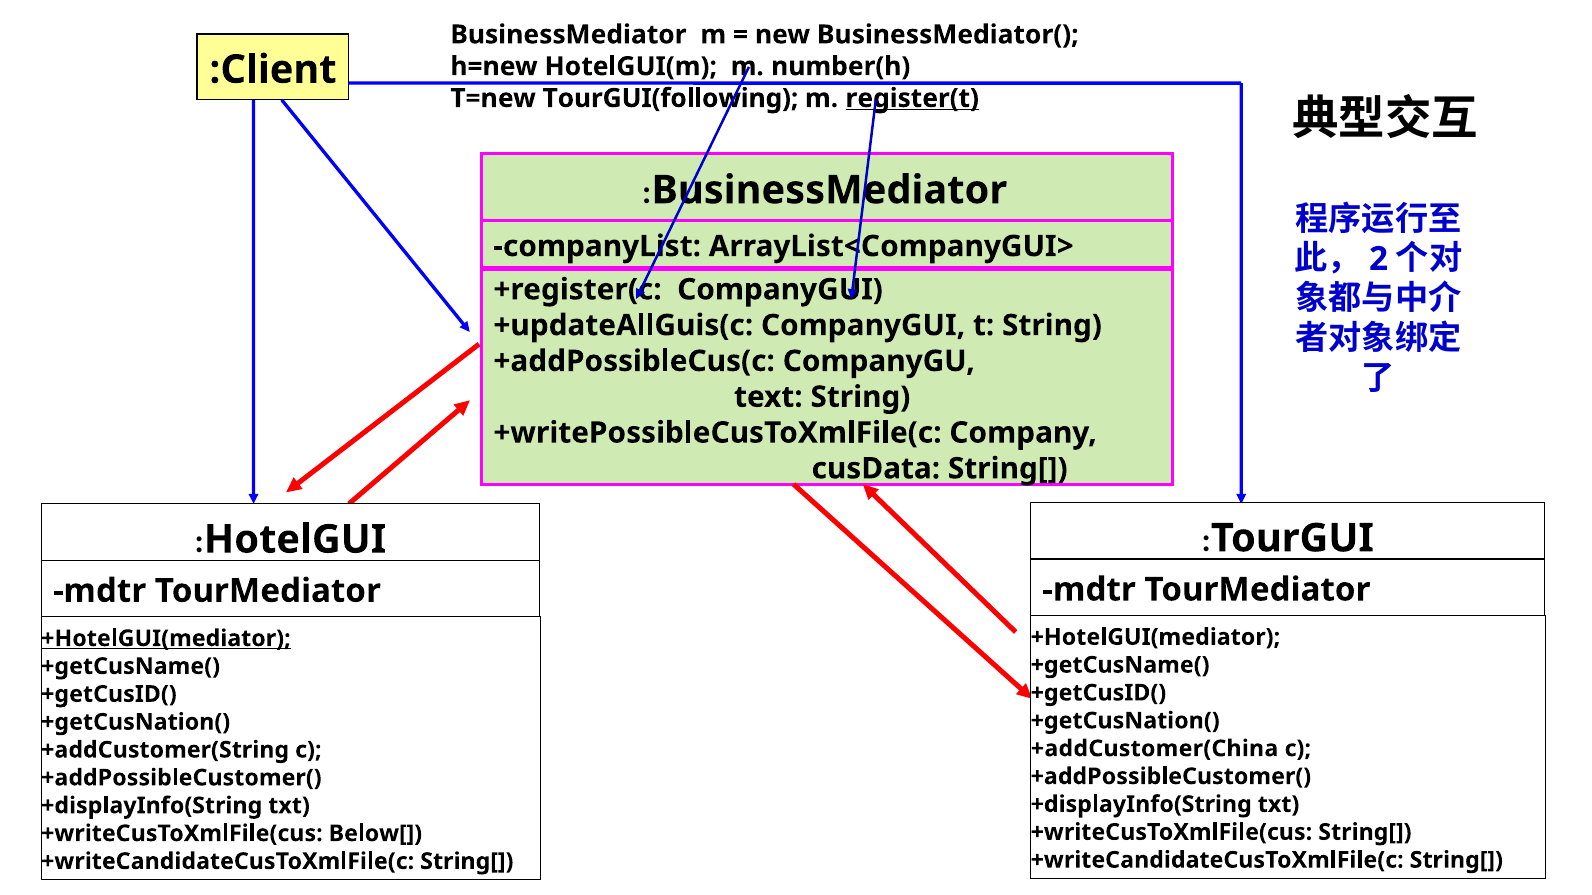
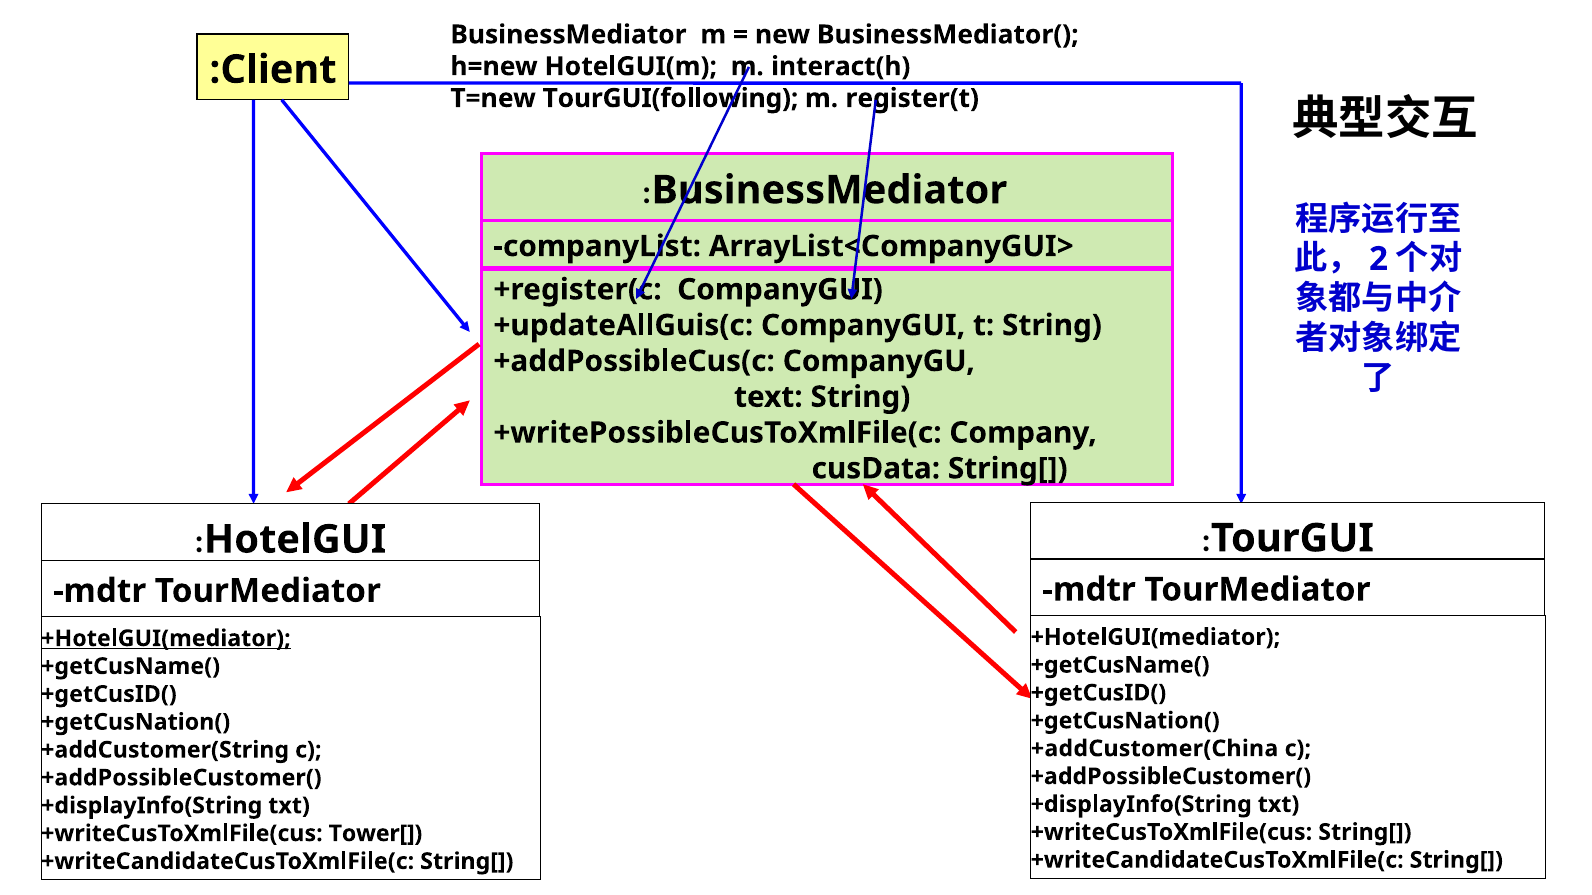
number(h: number(h -> interact(h
register(t underline: present -> none
Below[: Below[ -> Tower[
